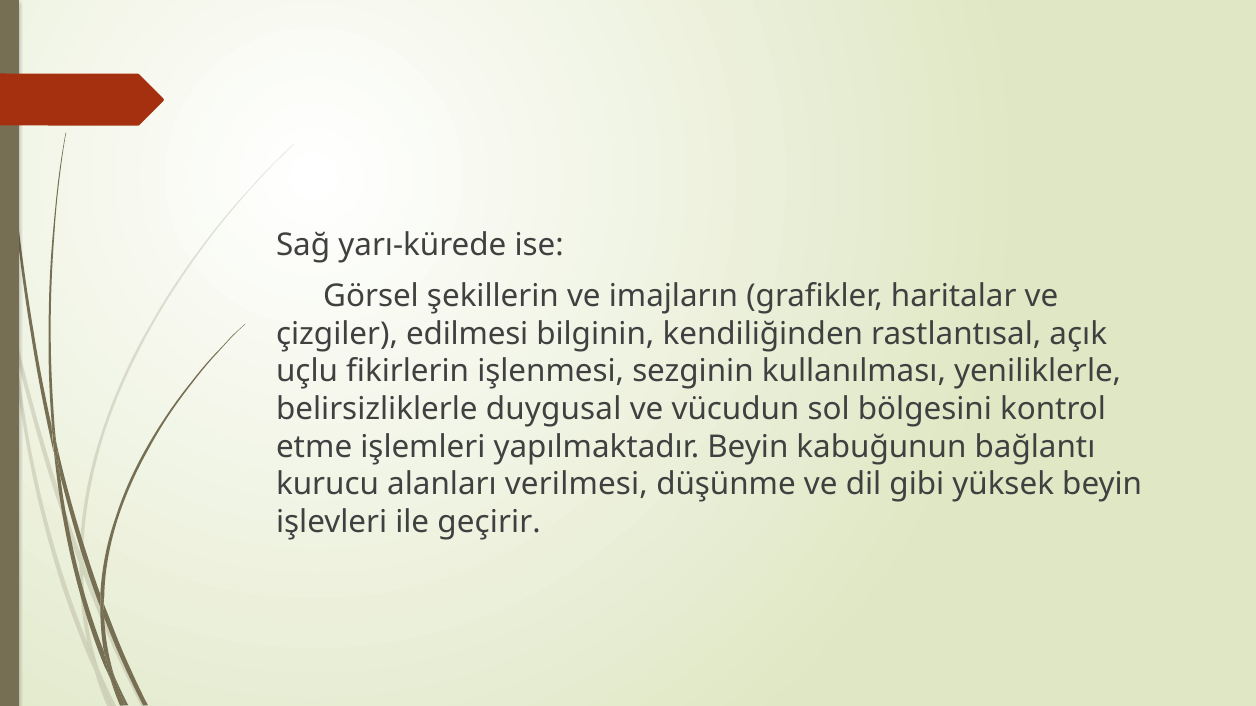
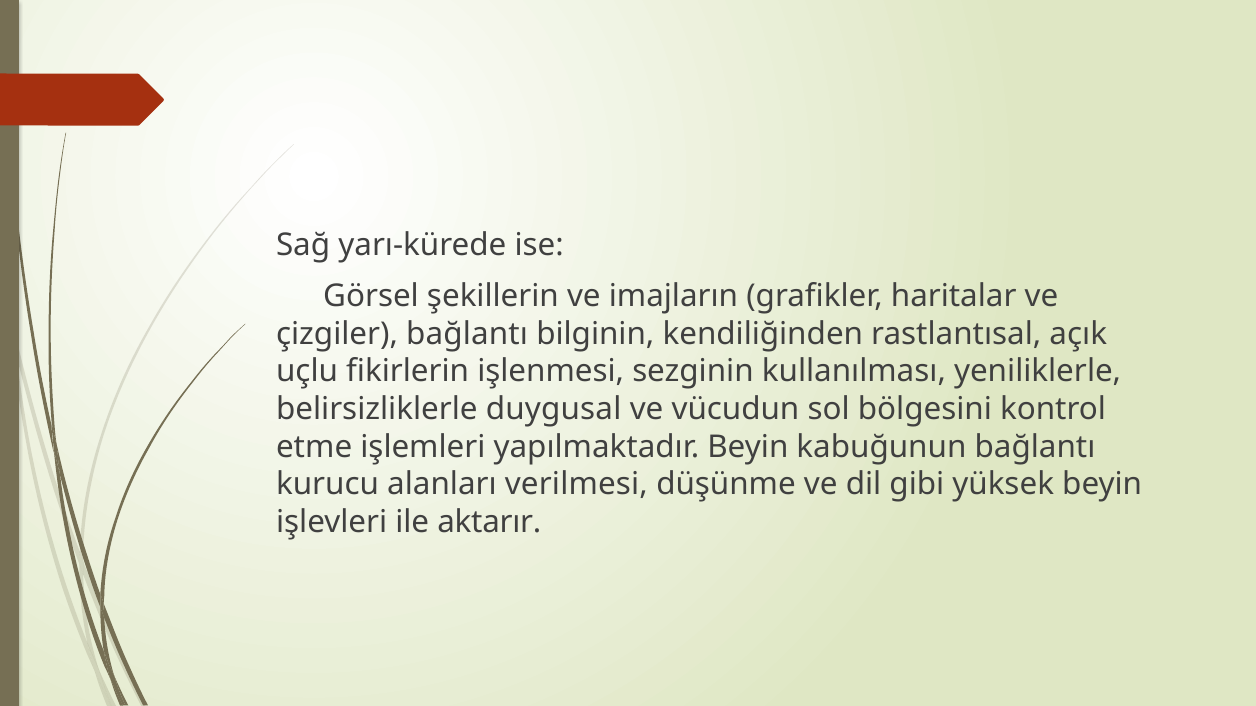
çizgiler edilmesi: edilmesi -> bağlantı
geçirir: geçirir -> aktarır
